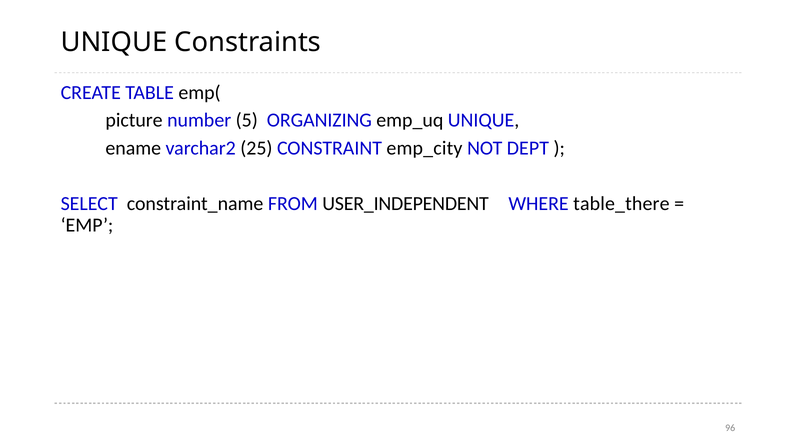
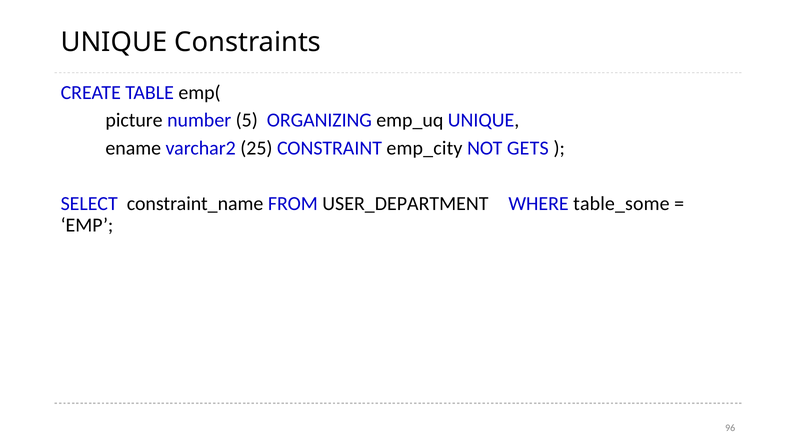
DEPT: DEPT -> GETS
USER_INDEPENDENT: USER_INDEPENDENT -> USER_DEPARTMENT
table_there: table_there -> table_some
